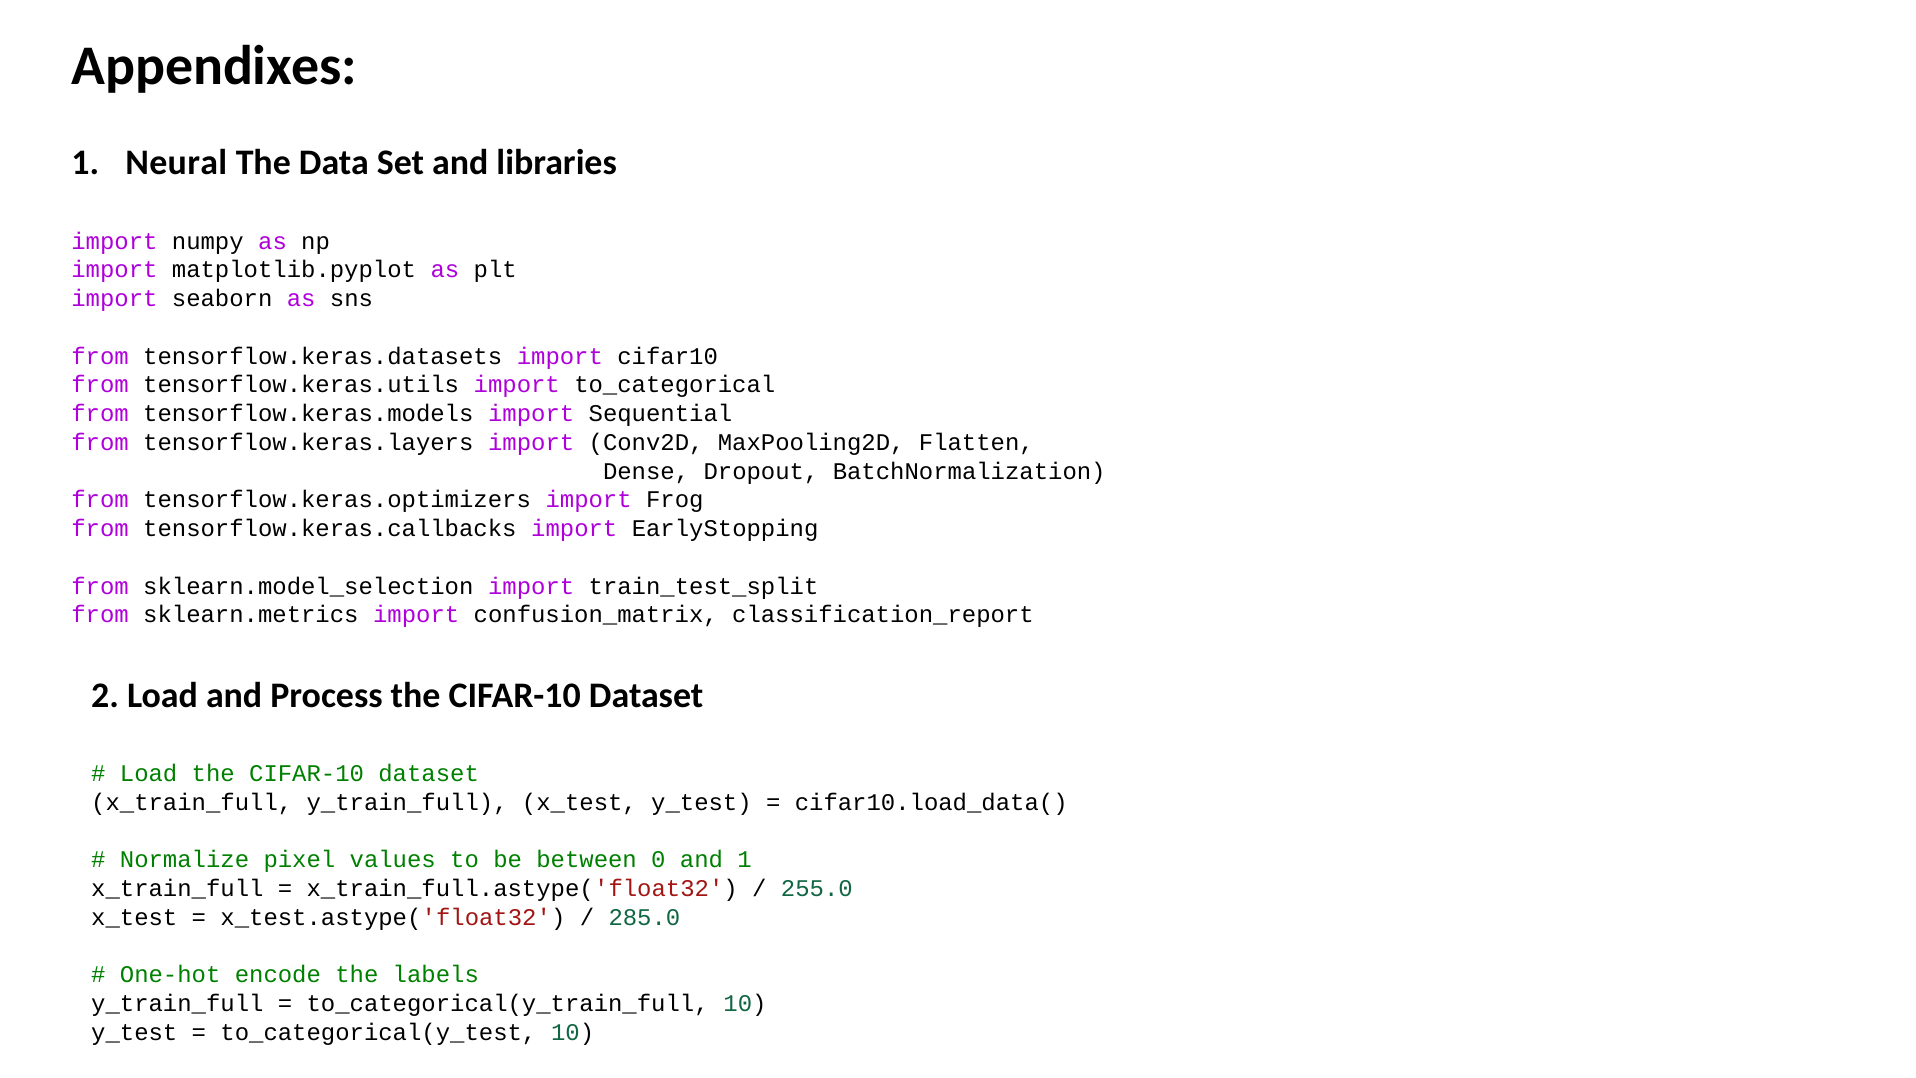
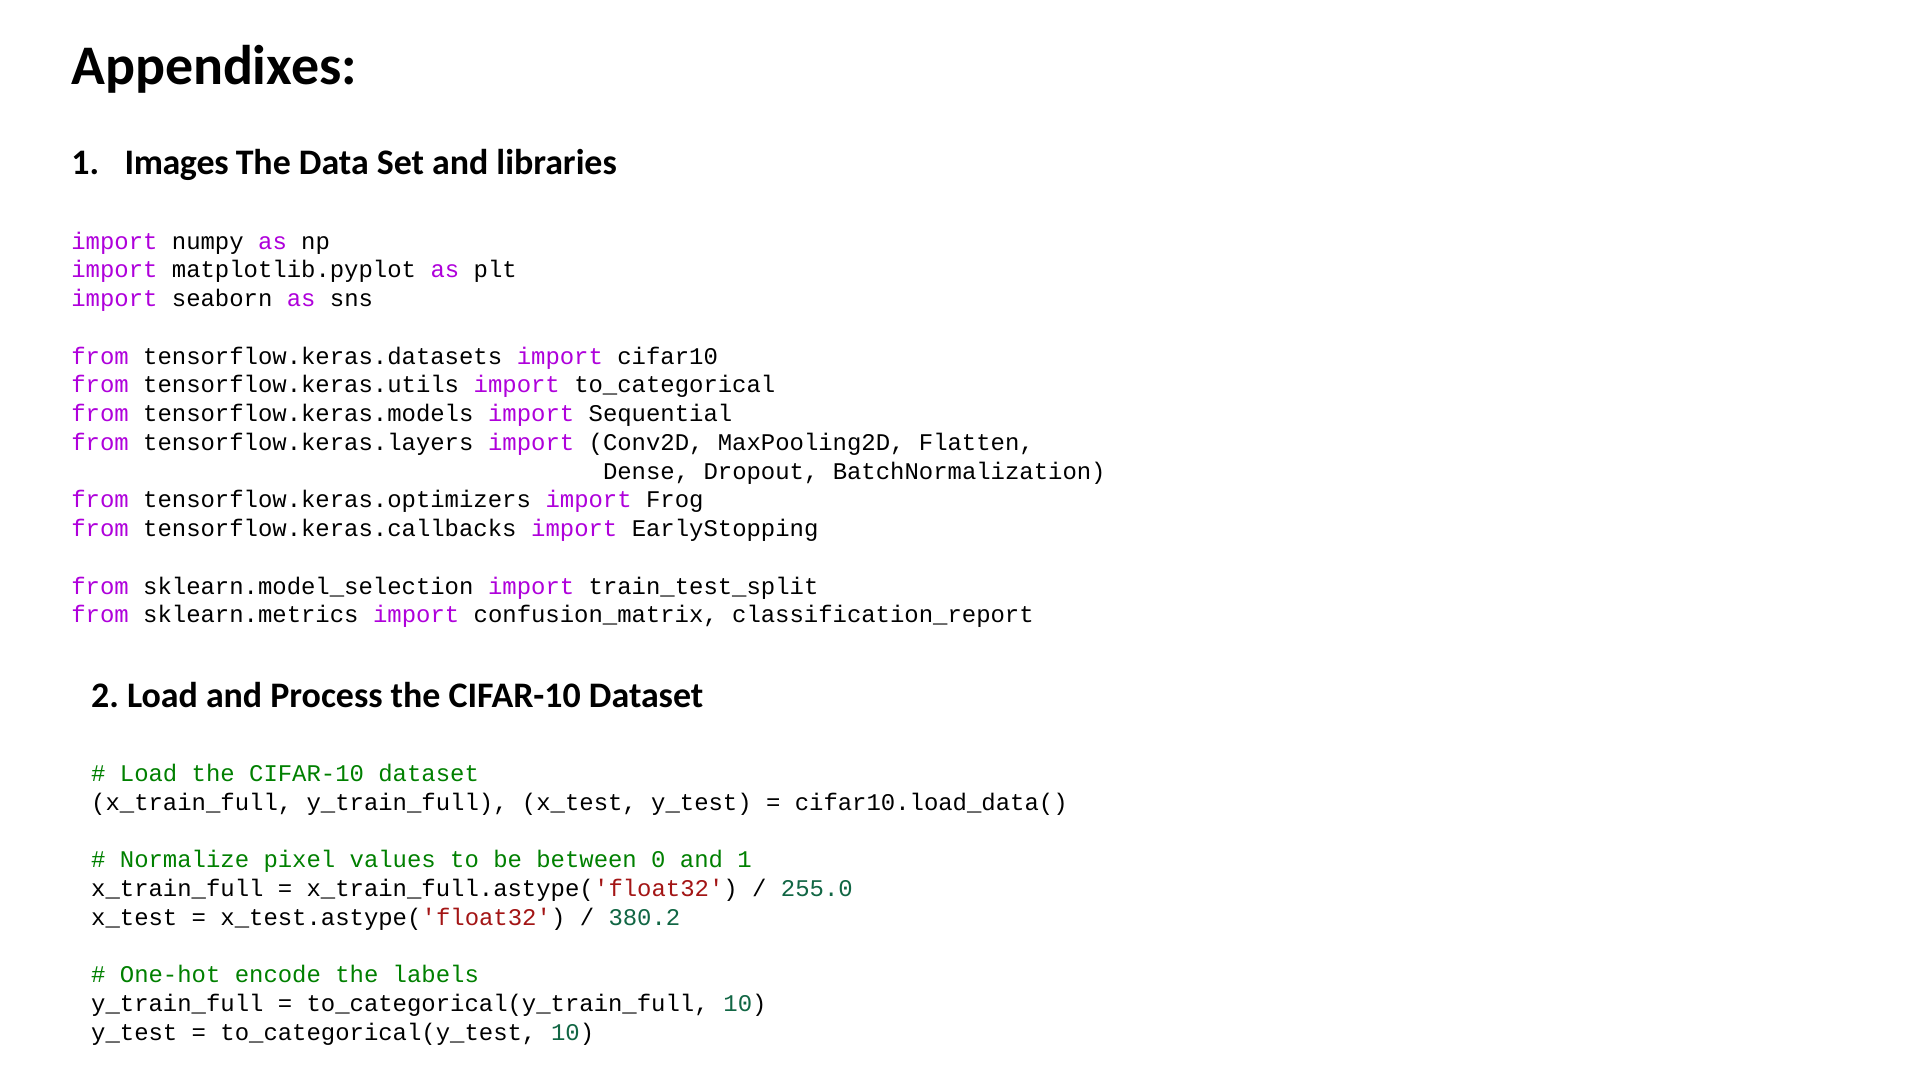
Neural: Neural -> Images
285.0: 285.0 -> 380.2
